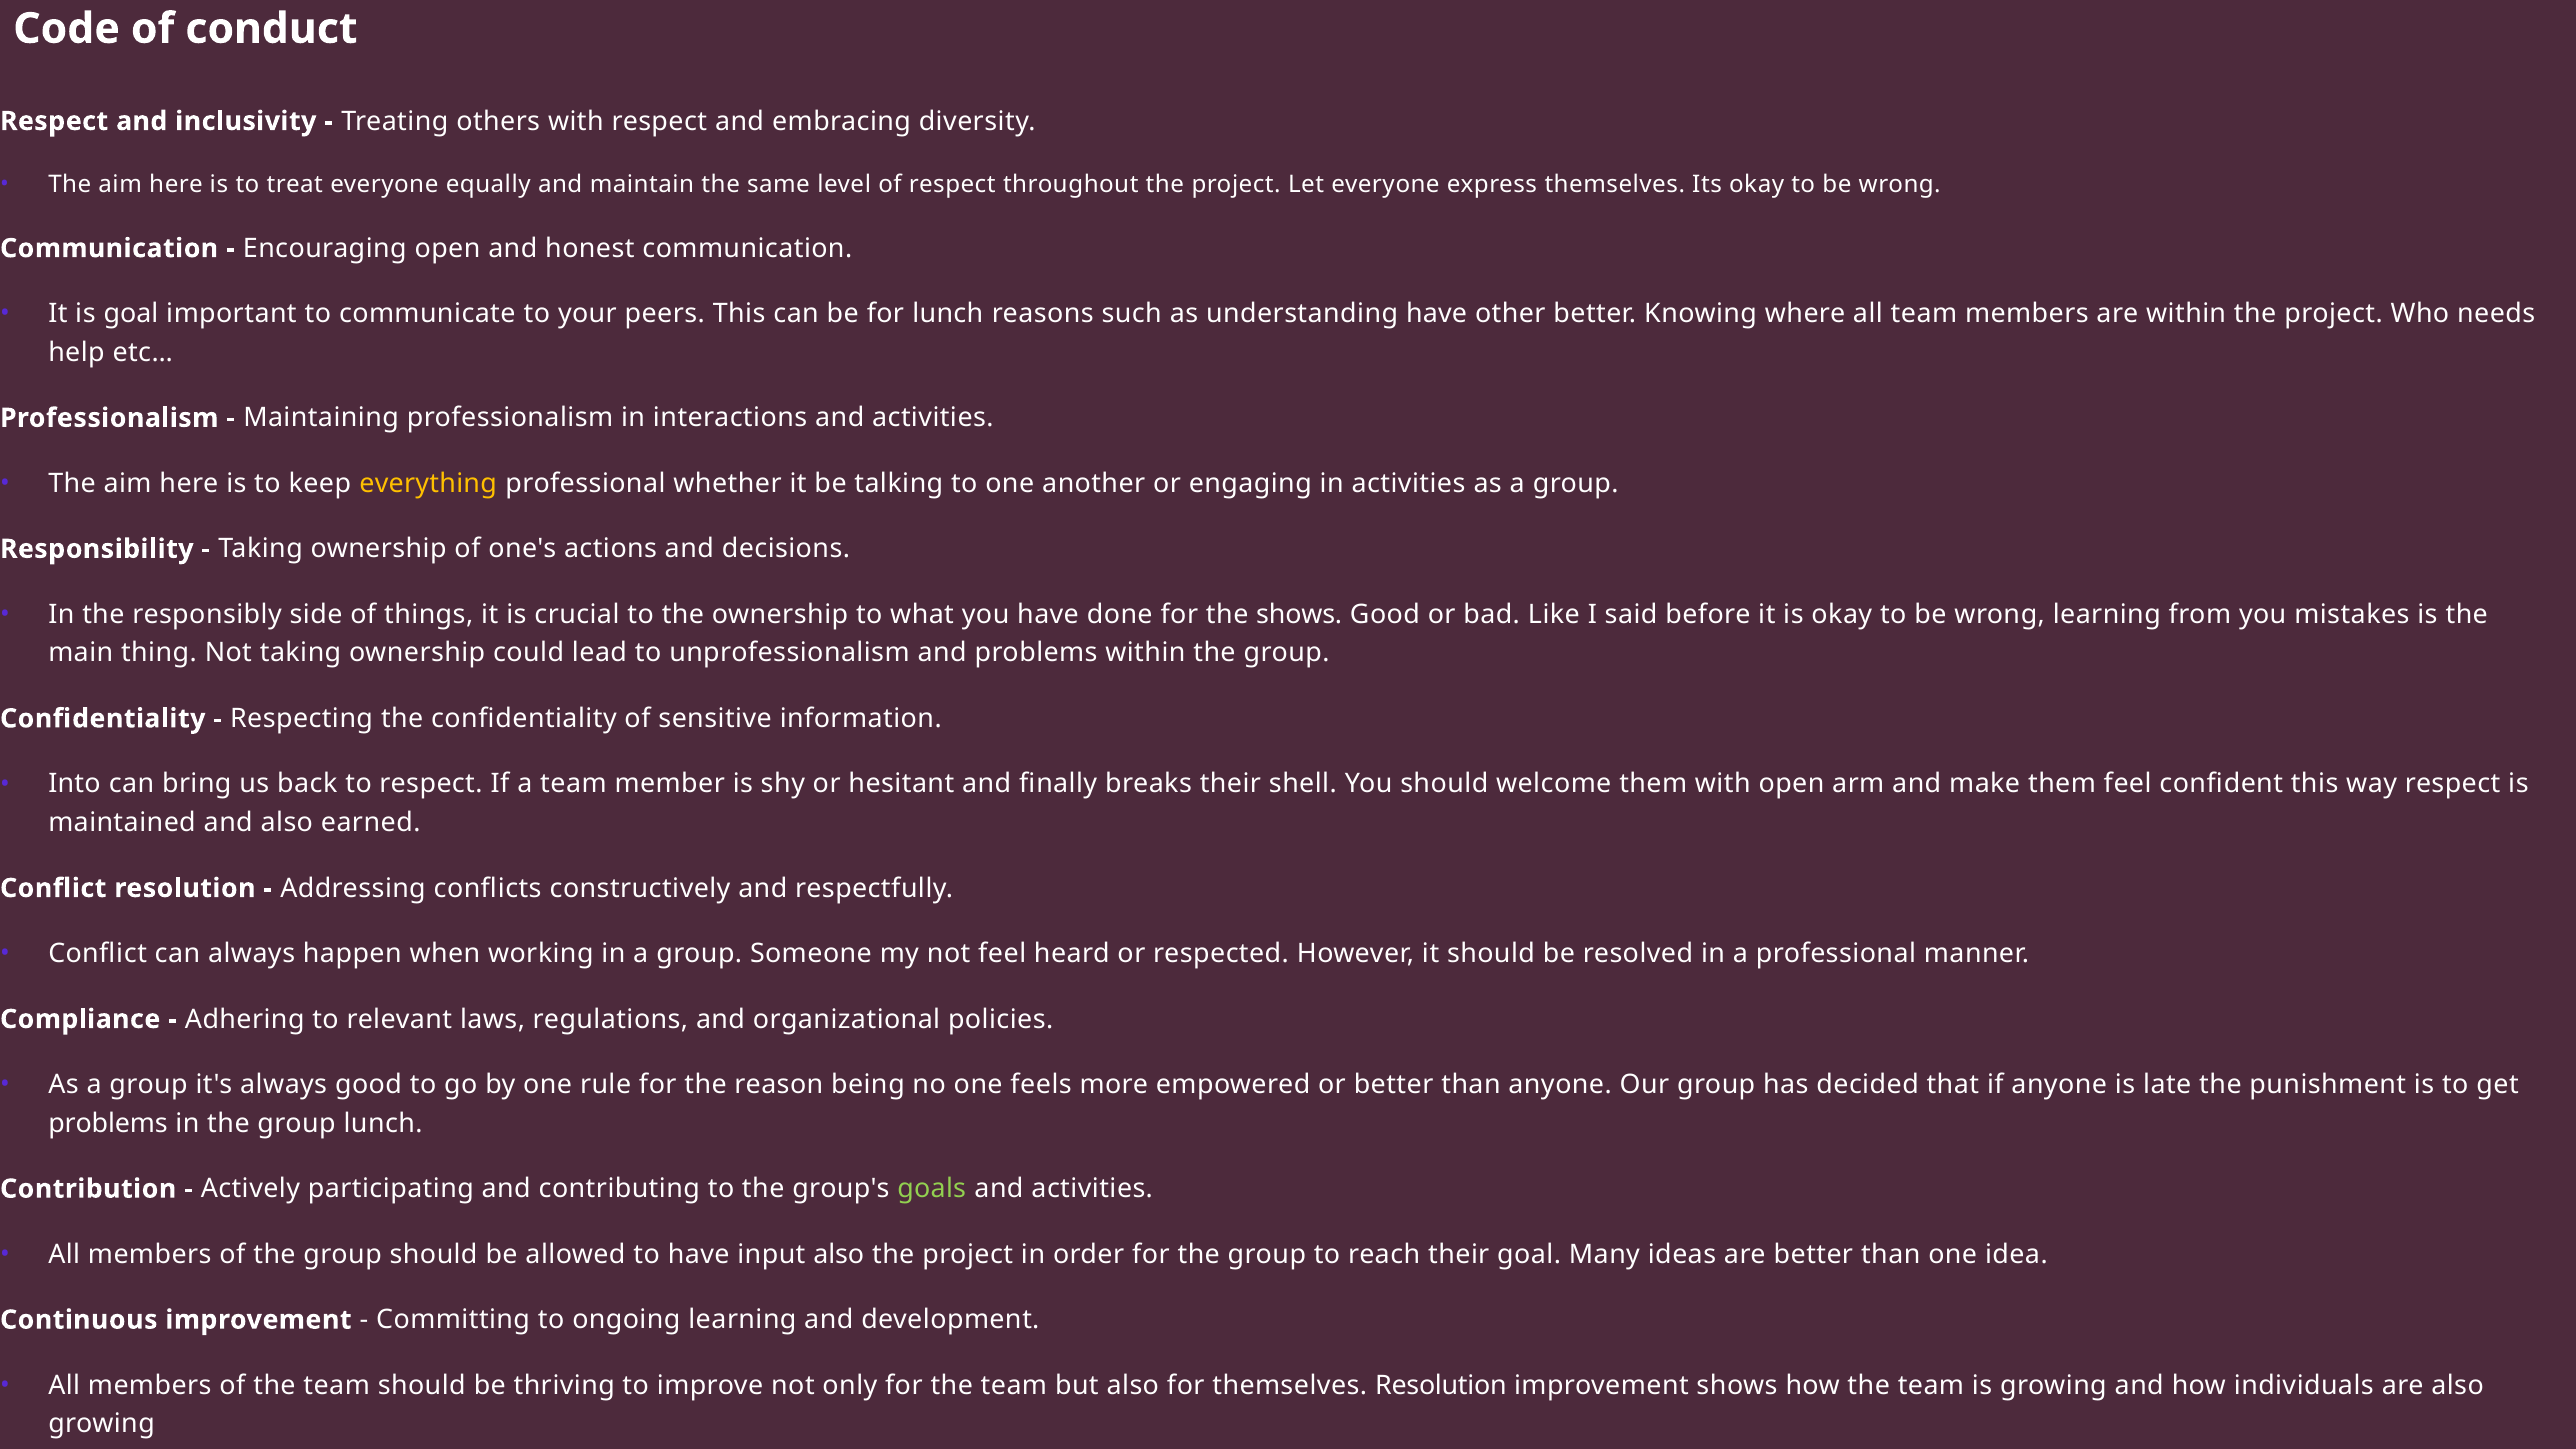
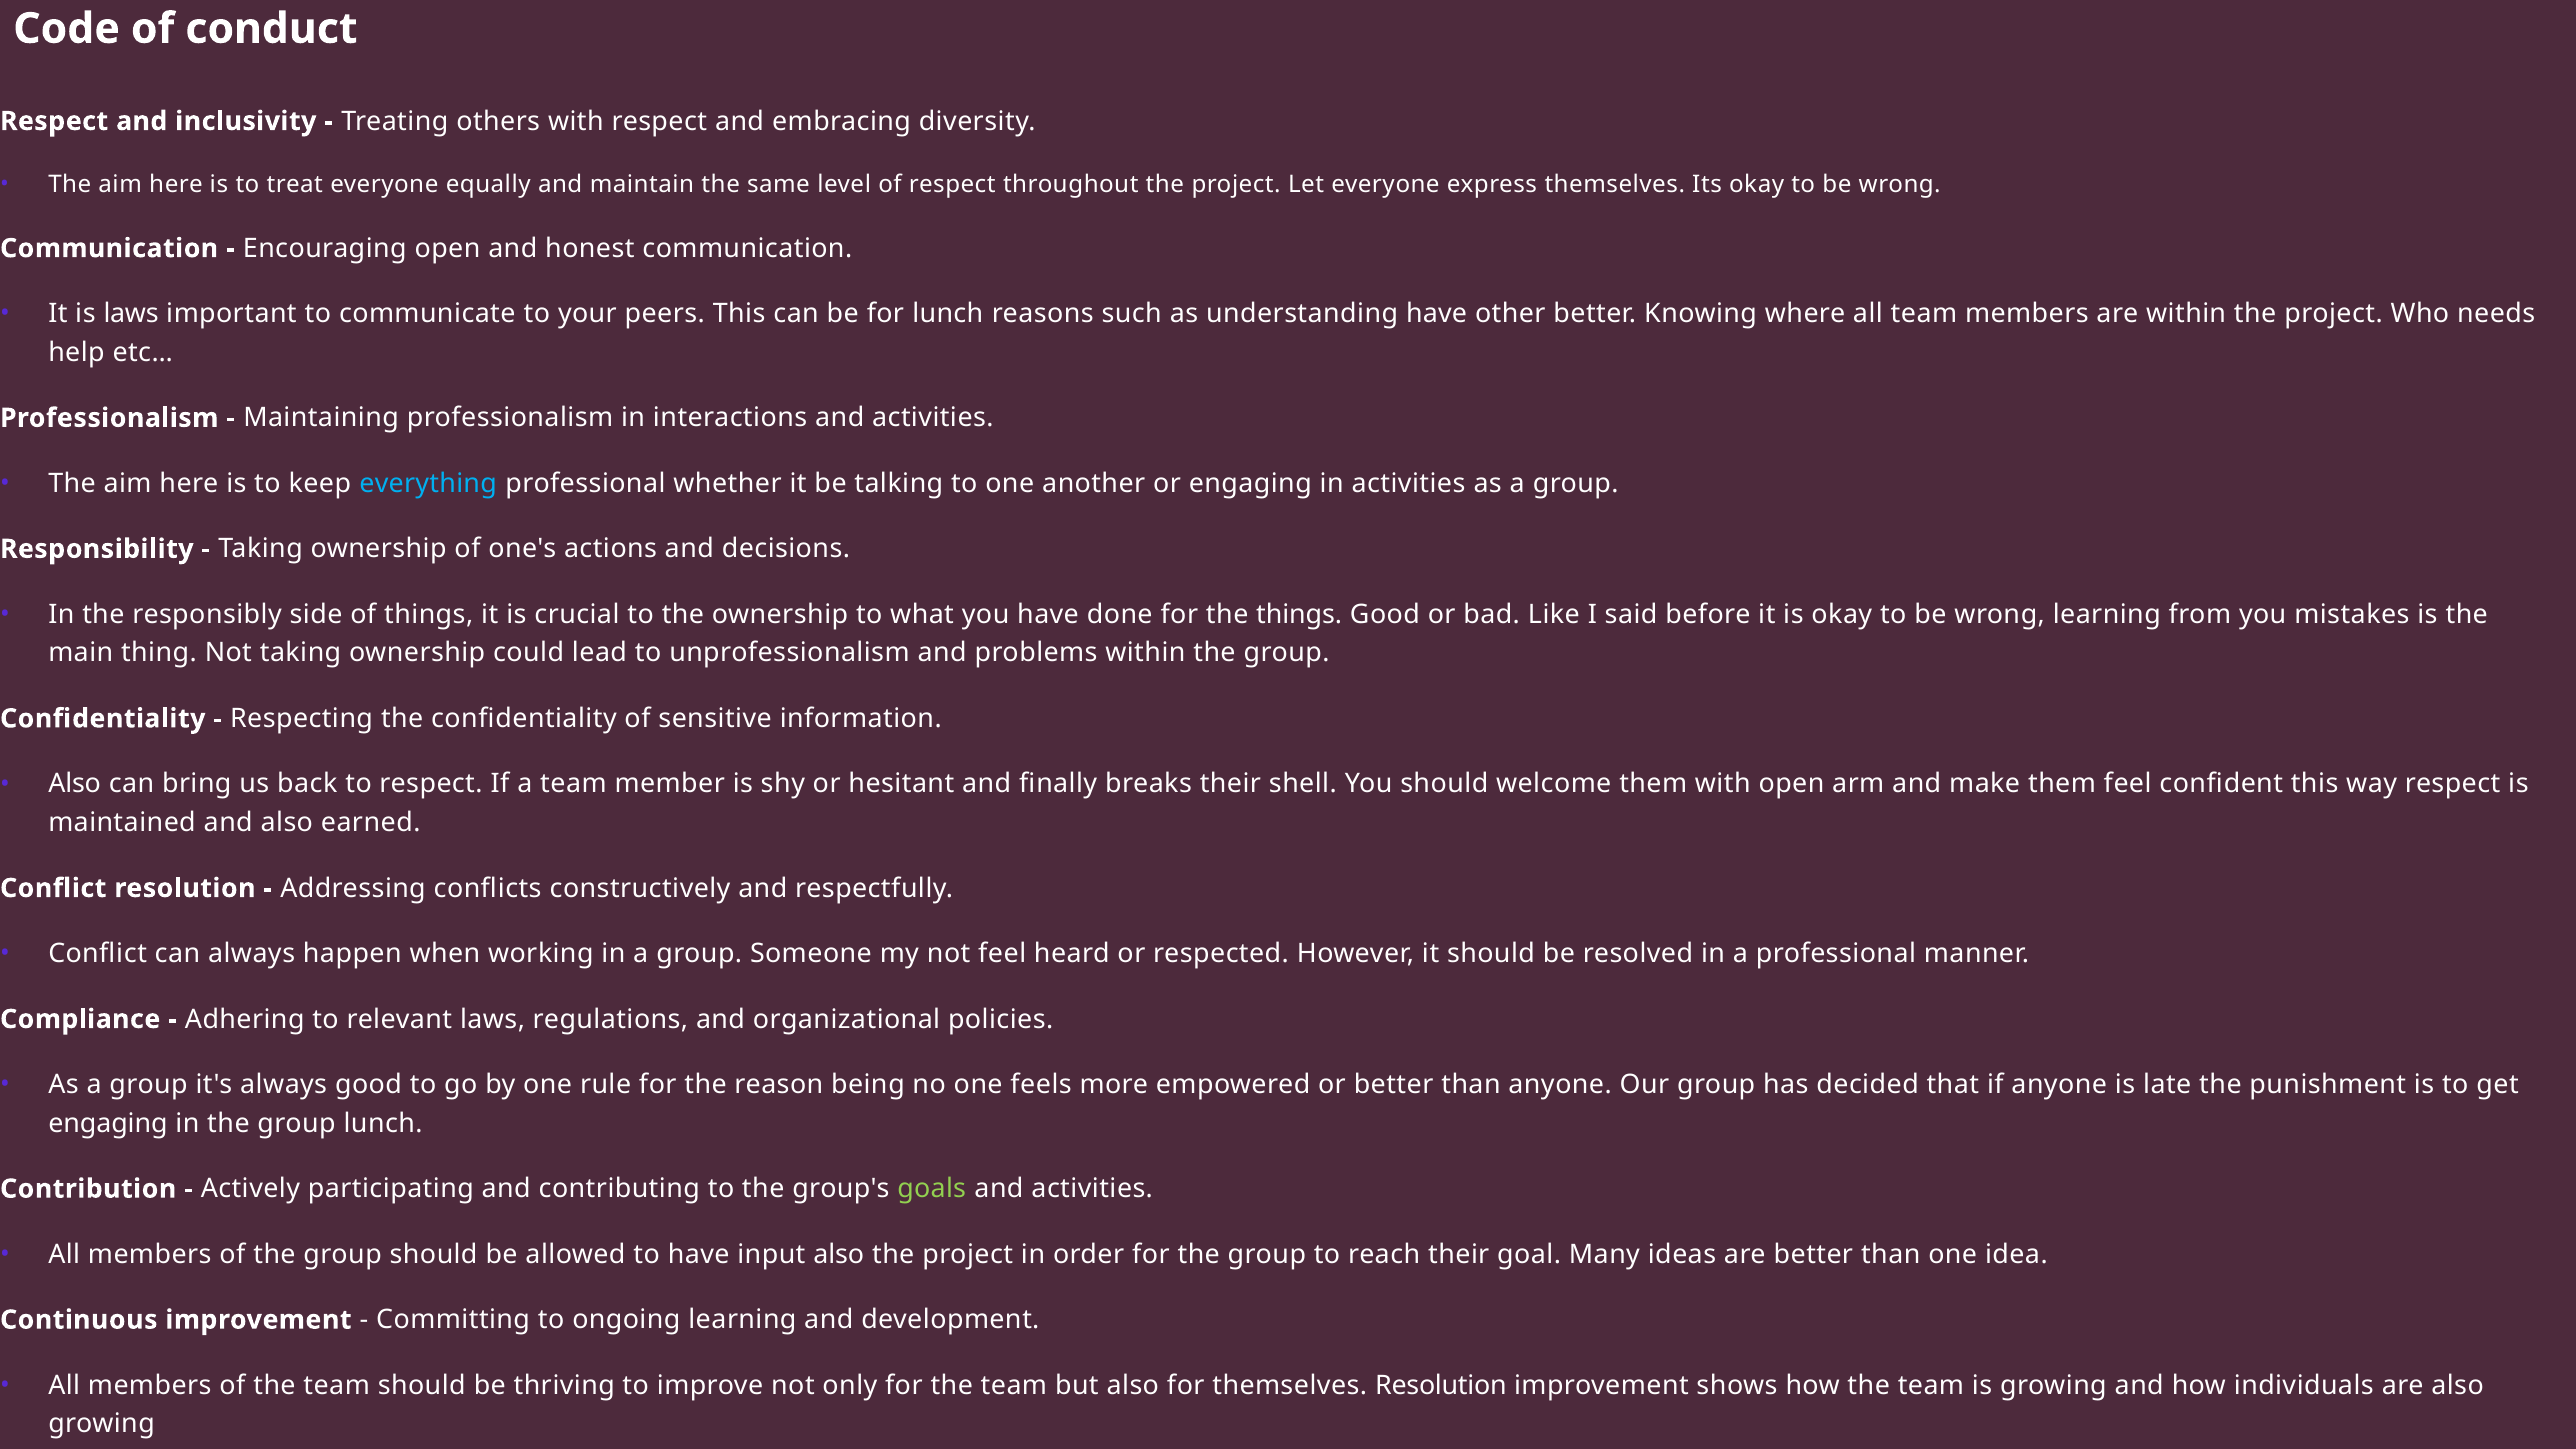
is goal: goal -> laws
everything colour: yellow -> light blue
the shows: shows -> things
Into at (74, 784): Into -> Also
problems at (108, 1123): problems -> engaging
